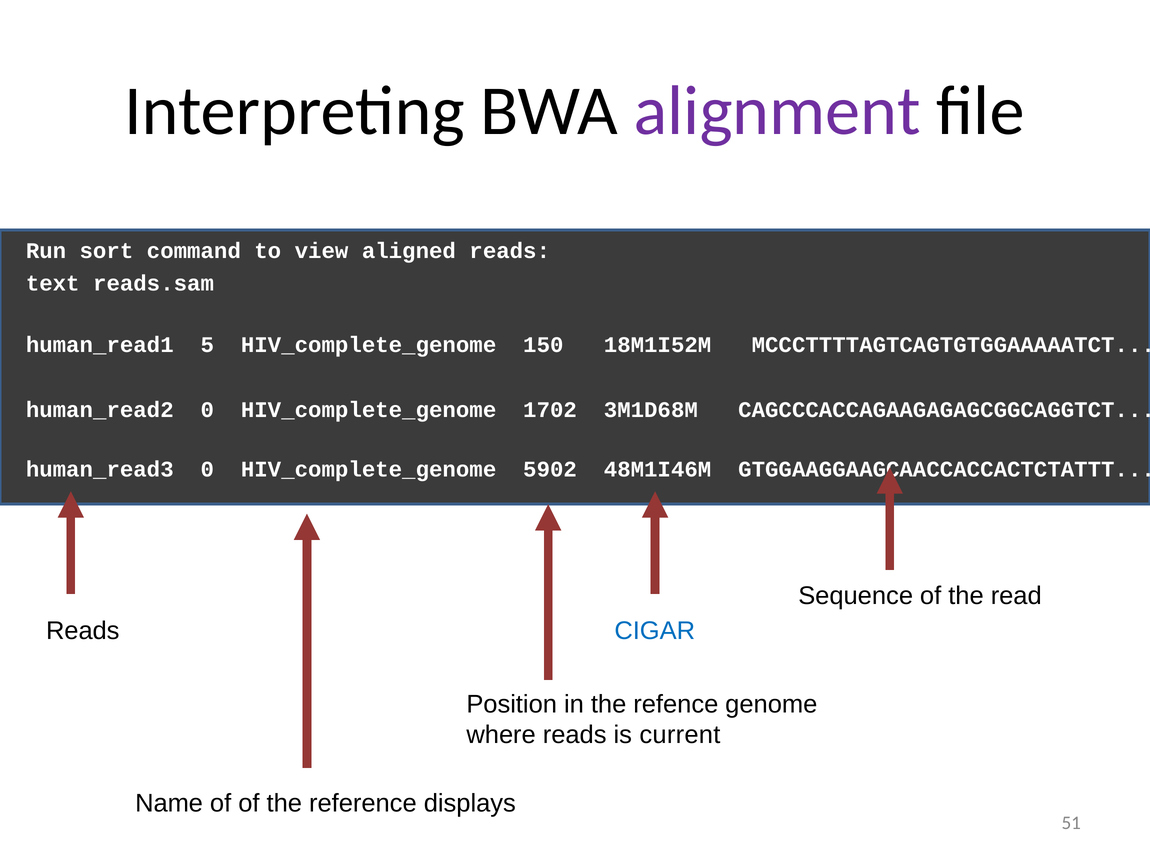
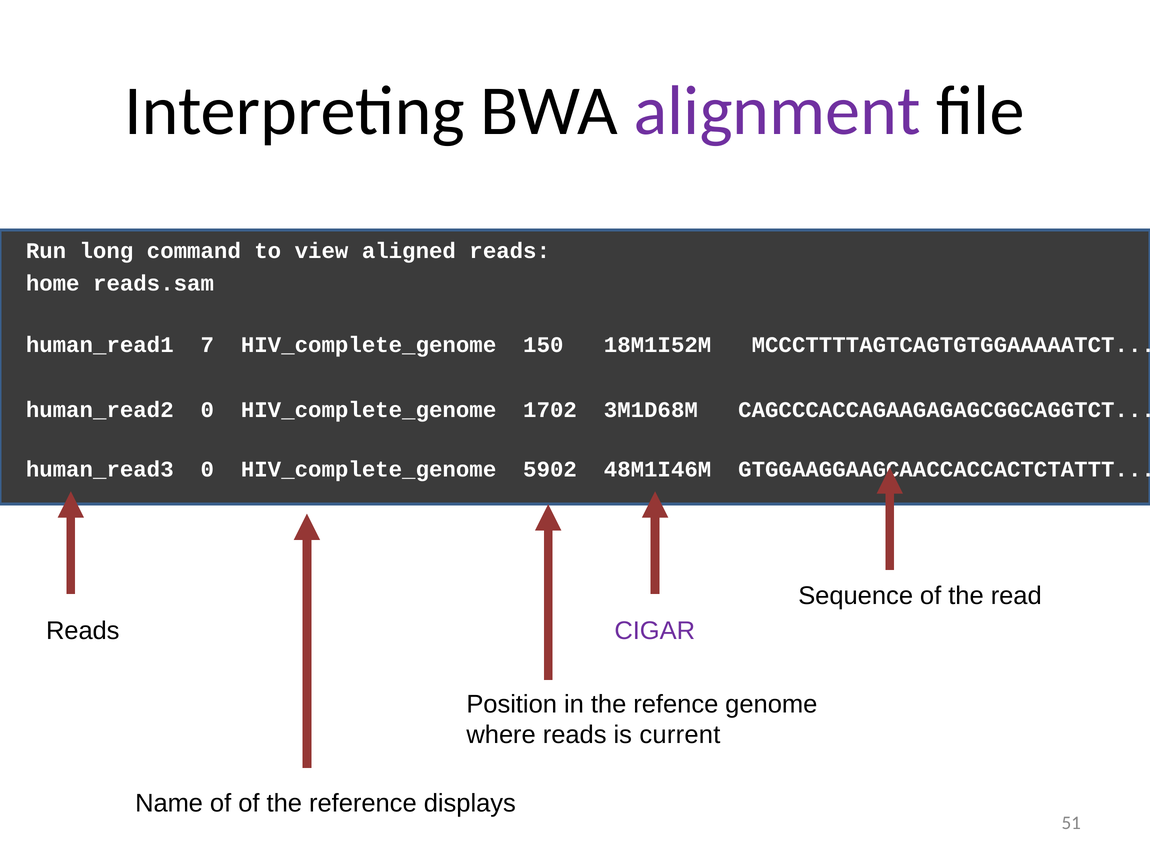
sort: sort -> long
text: text -> home
5: 5 -> 7
CIGAR colour: blue -> purple
